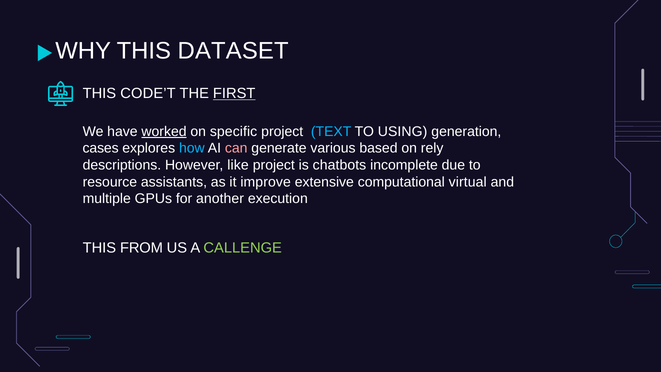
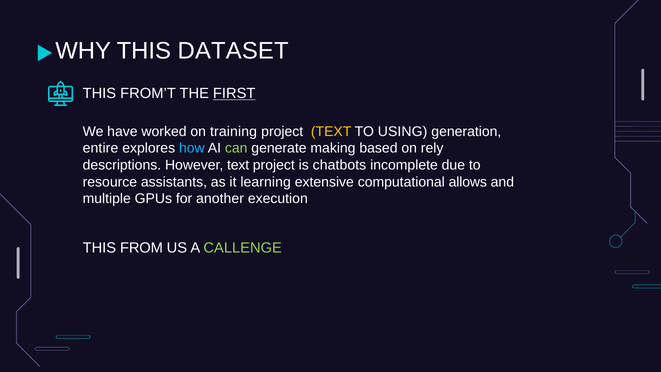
CODE’T: CODE’T -> FROM’T
worked underline: present -> none
specific: specific -> training
TEXT at (331, 131) colour: light blue -> yellow
cases: cases -> entire
can colour: pink -> light green
various: various -> making
However like: like -> text
improve: improve -> learning
virtual: virtual -> allows
